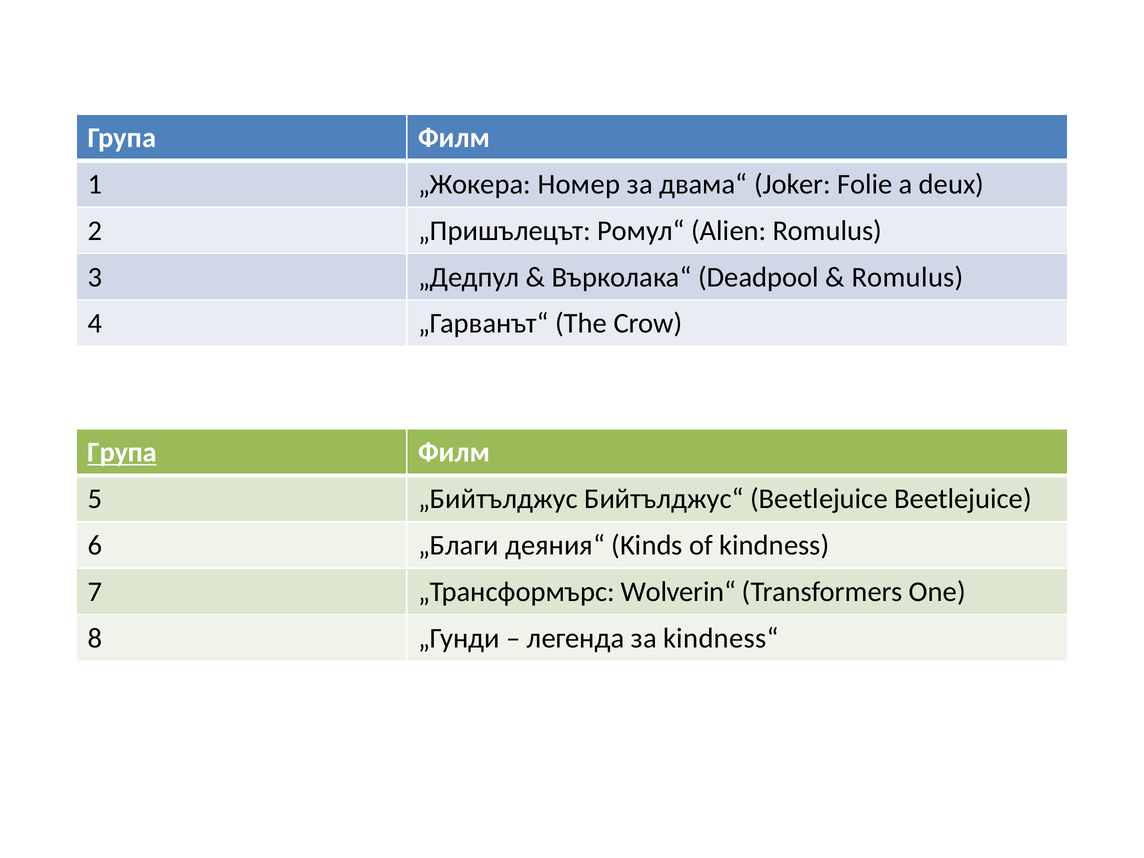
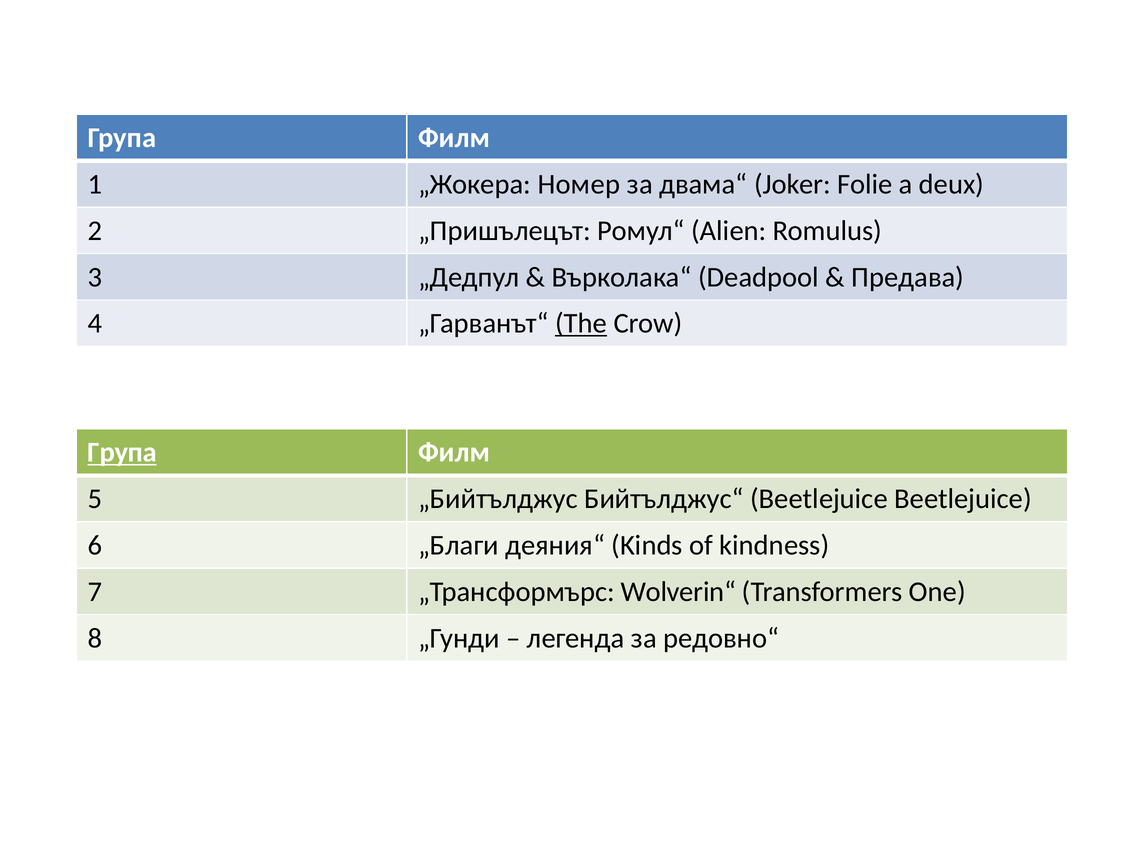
Romulus at (908, 277): Romulus -> Предава
The underline: none -> present
kindness“: kindness“ -> редовно“
